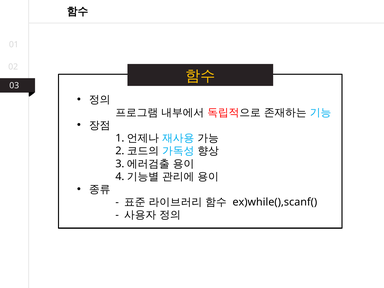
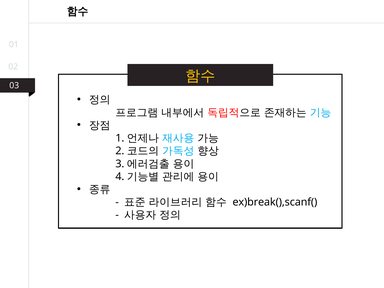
ex)while(),scanf(: ex)while(),scanf( -> ex)break(),scanf(
